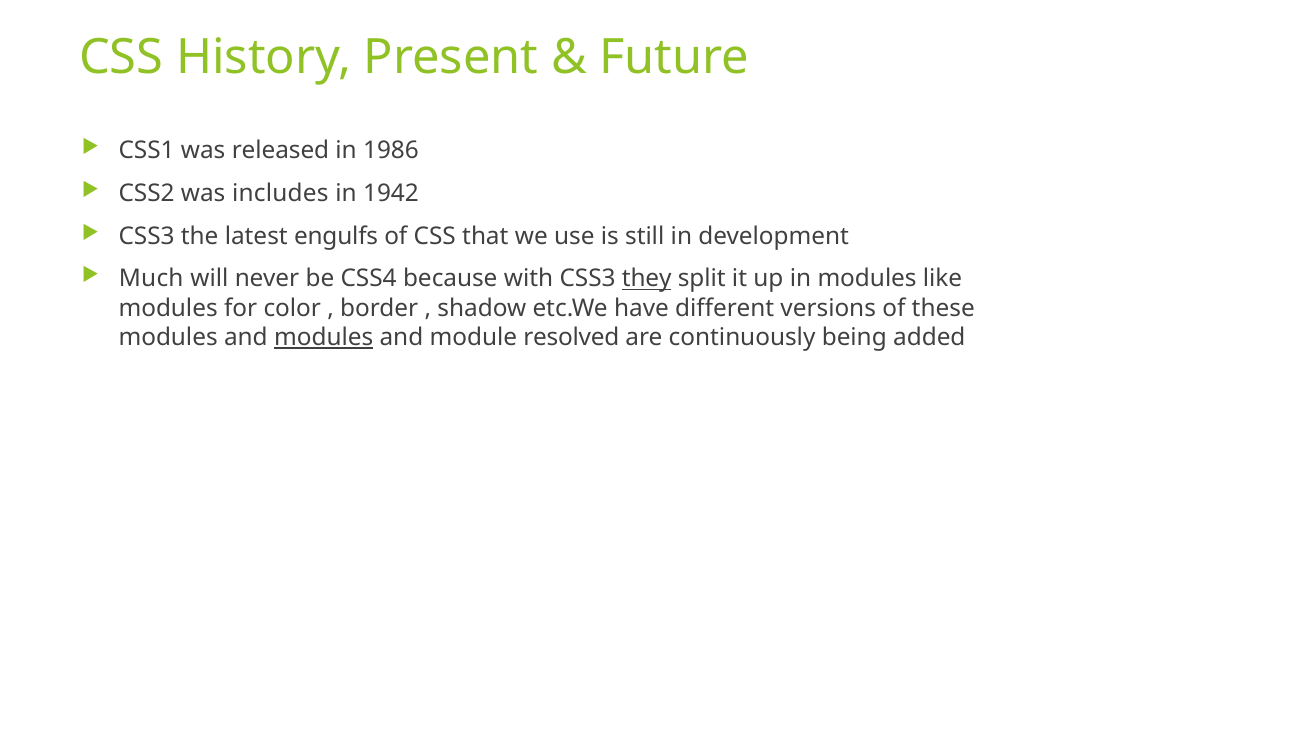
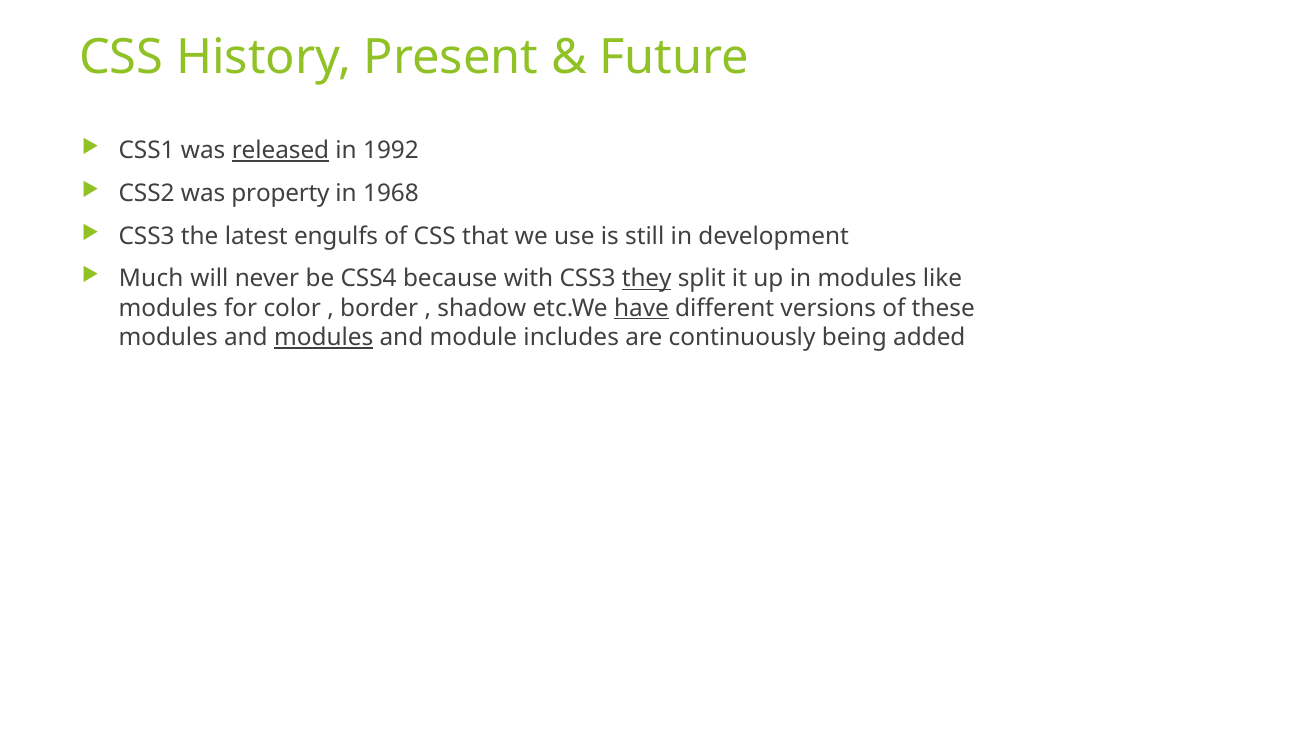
released underline: none -> present
1986: 1986 -> 1992
includes: includes -> property
1942: 1942 -> 1968
have underline: none -> present
resolved: resolved -> includes
